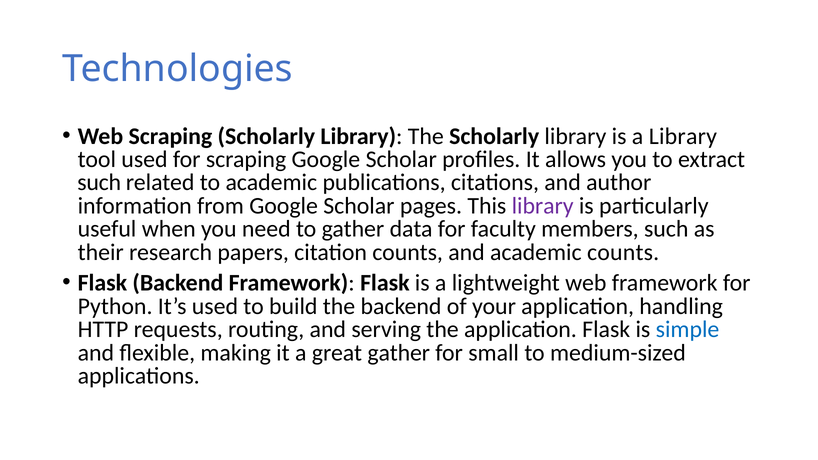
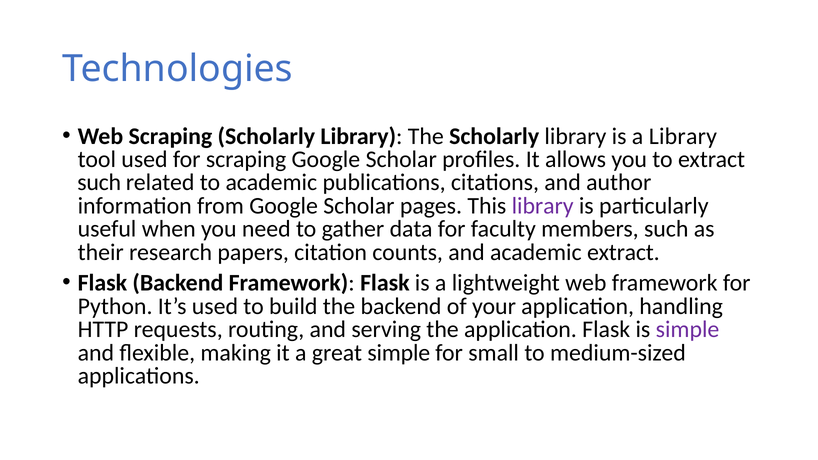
academic counts: counts -> extract
simple at (688, 330) colour: blue -> purple
great gather: gather -> simple
